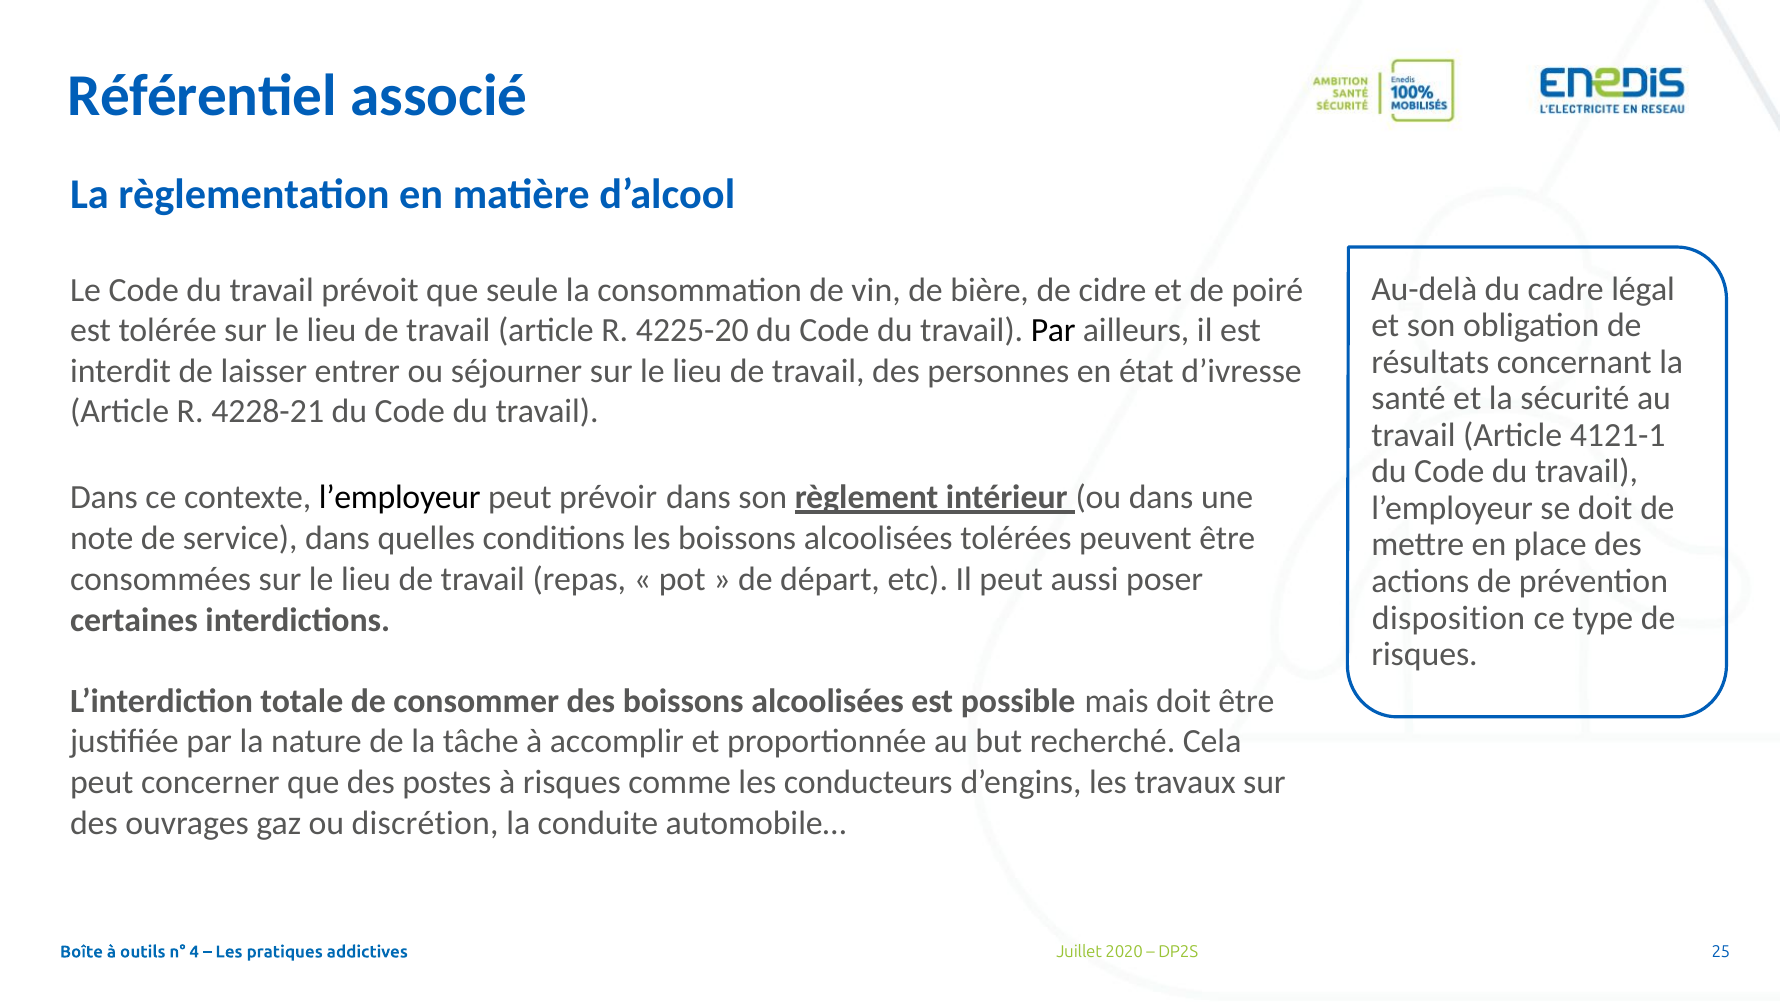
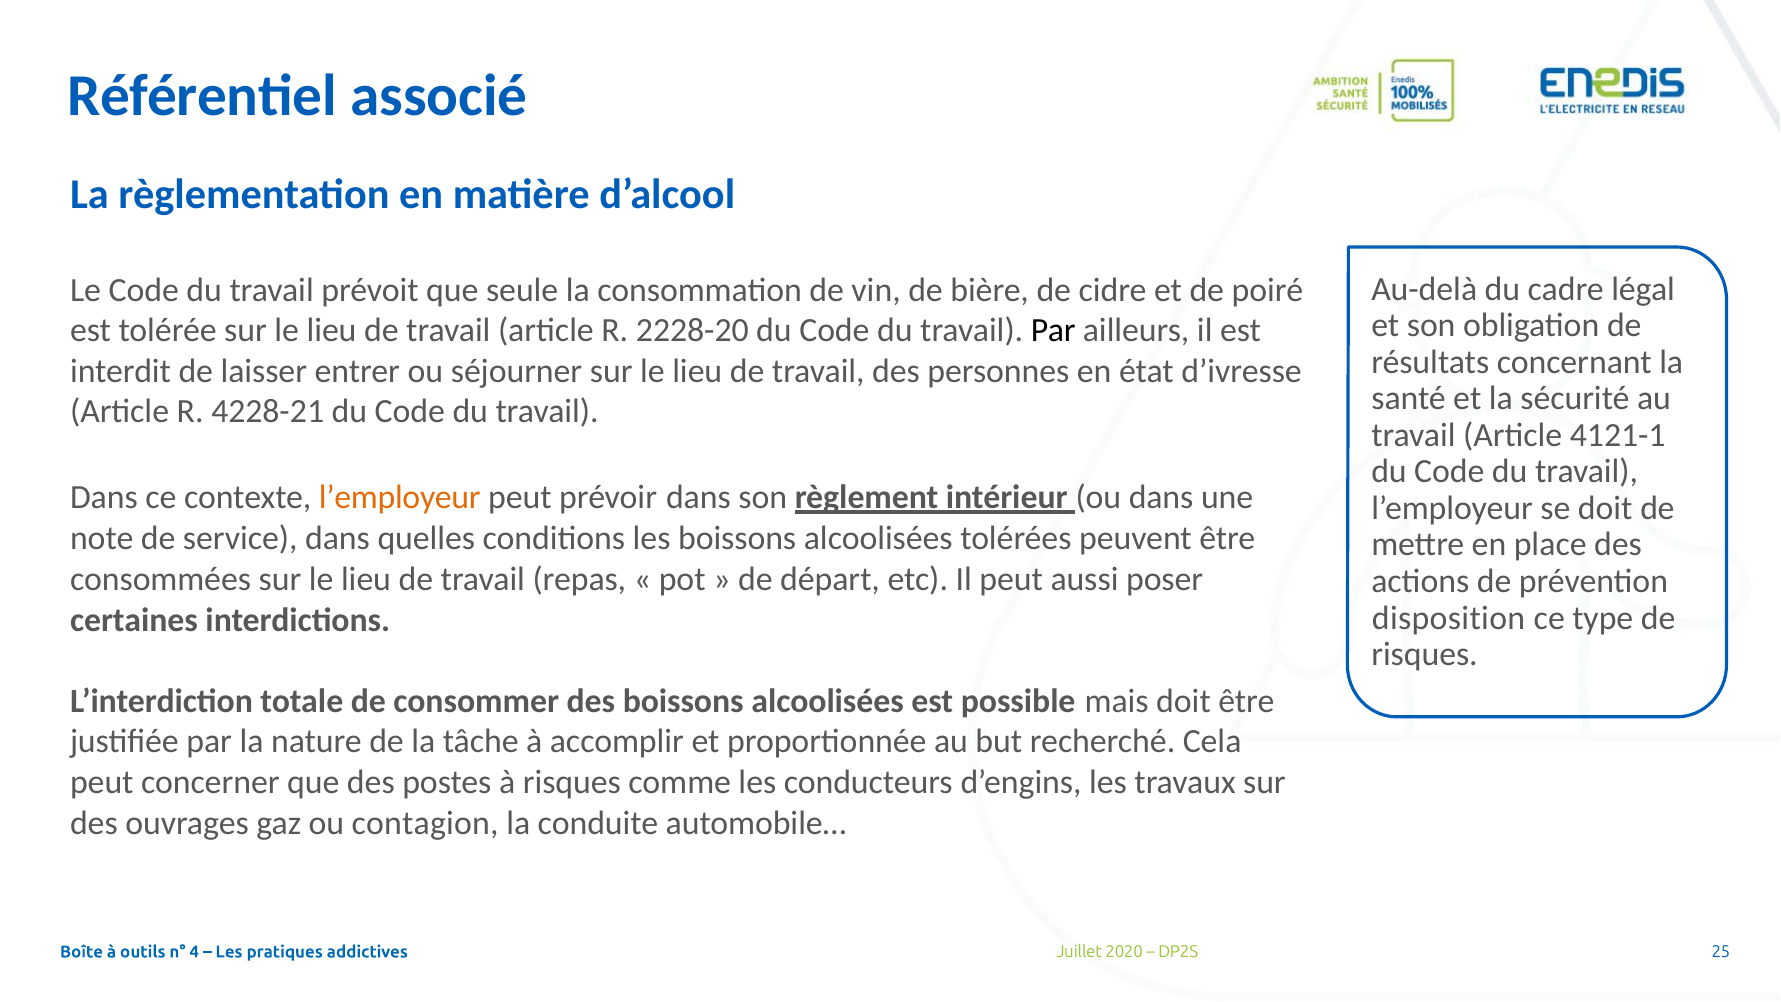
4225-20: 4225-20 -> 2228-20
l’employeur at (400, 497) colour: black -> orange
discrétion: discrétion -> contagion
